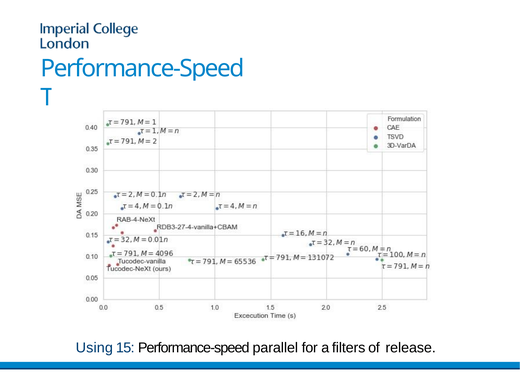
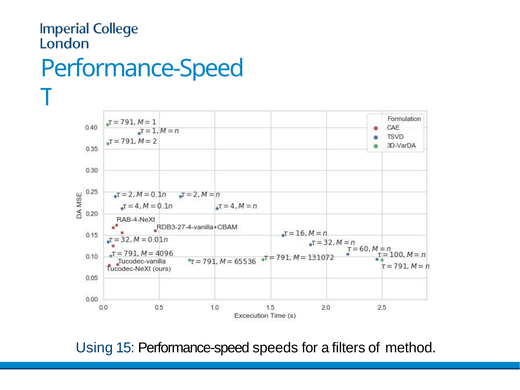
parallel: parallel -> speeds
release: release -> method
